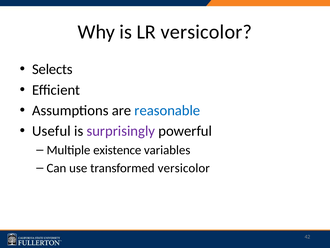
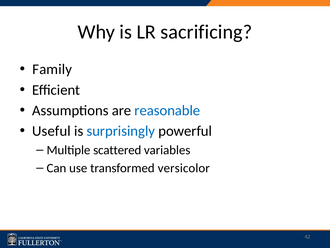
LR versicolor: versicolor -> sacrificing
Selects: Selects -> Family
surprisingly colour: purple -> blue
existence: existence -> scattered
